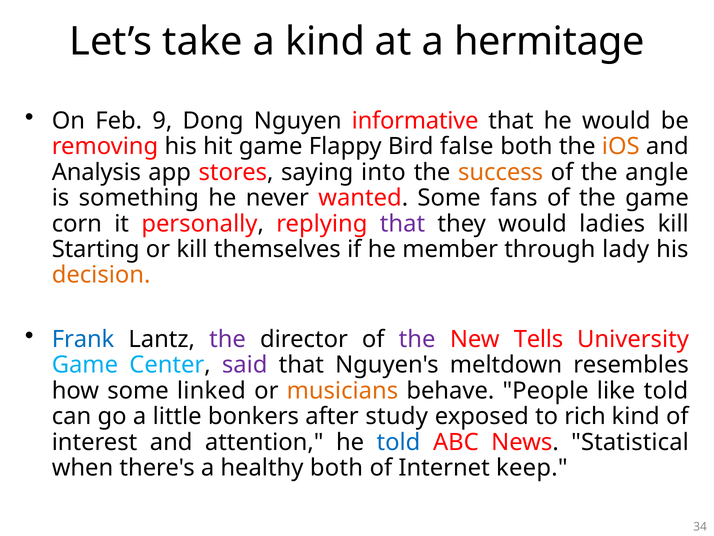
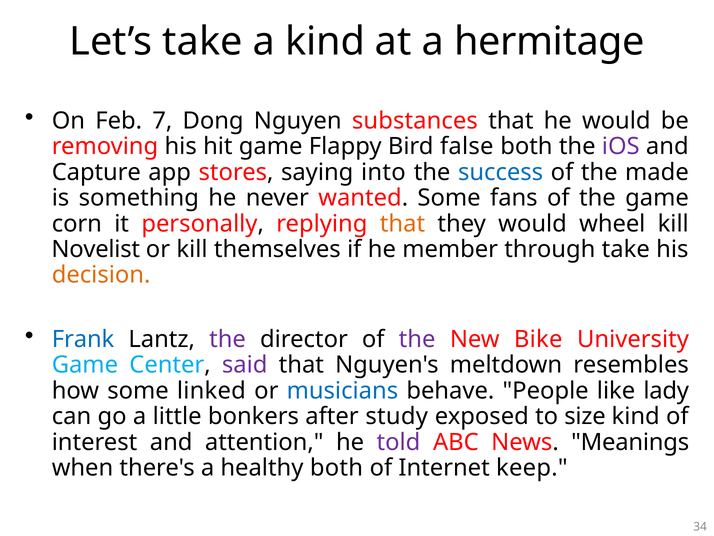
9: 9 -> 7
informative: informative -> substances
iOS colour: orange -> purple
Analysis: Analysis -> Capture
success colour: orange -> blue
angle: angle -> made
that at (402, 223) colour: purple -> orange
ladies: ladies -> wheel
Starting: Starting -> Novelist
through lady: lady -> take
Tells: Tells -> Bike
musicians colour: orange -> blue
like told: told -> lady
rich: rich -> size
told at (398, 442) colour: blue -> purple
Statistical: Statistical -> Meanings
